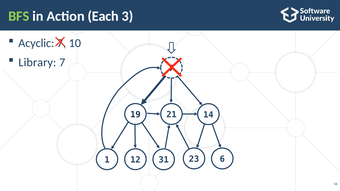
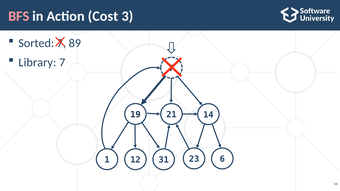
BFS colour: light green -> pink
Each: Each -> Cost
Acyclic: Acyclic -> Sorted
10: 10 -> 89
